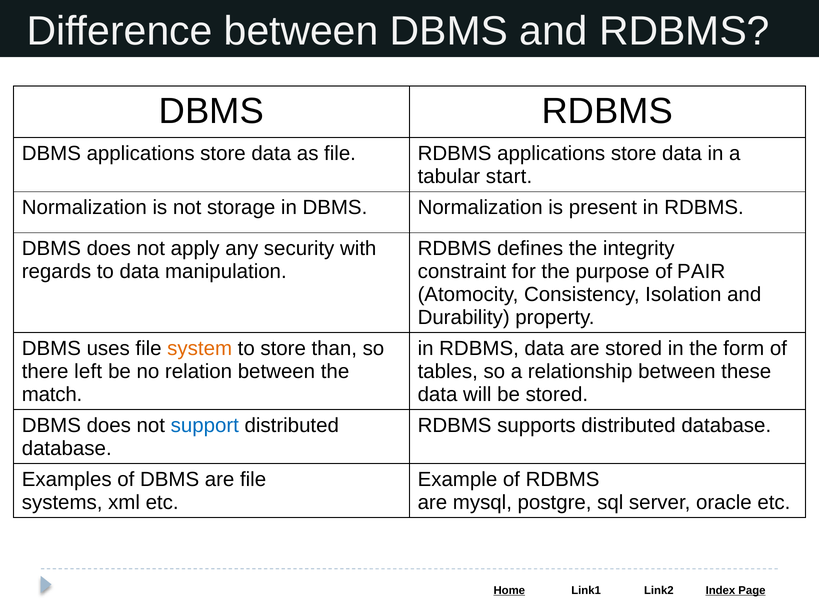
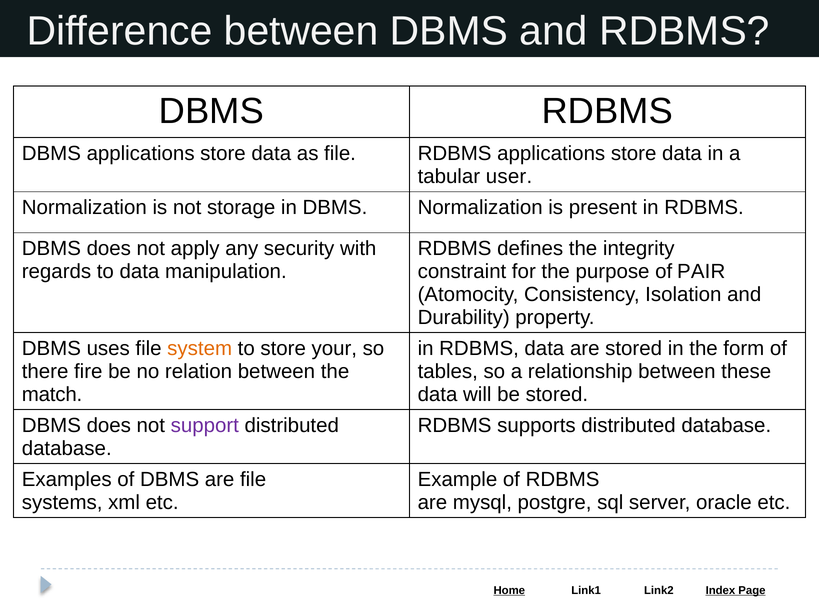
start: start -> user
than: than -> your
left: left -> fire
support colour: blue -> purple
